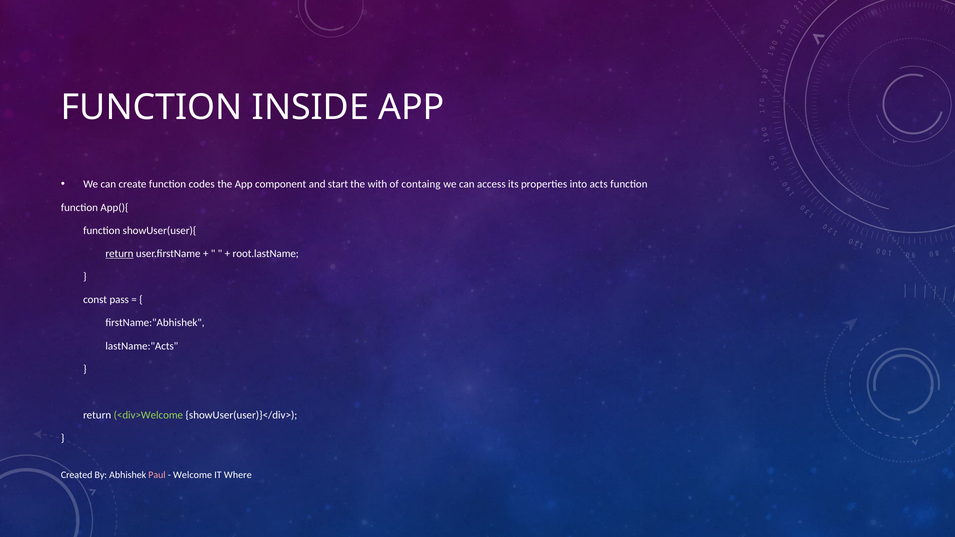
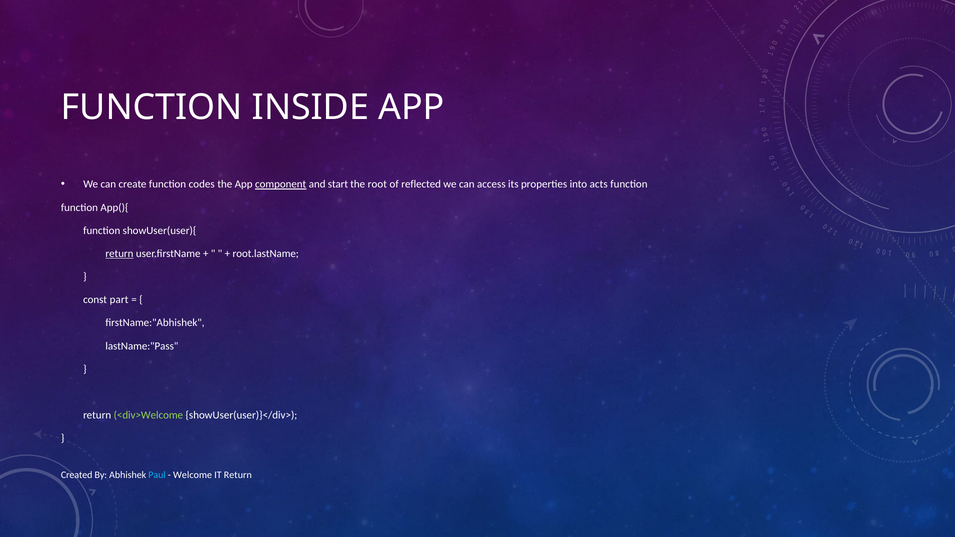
component underline: none -> present
with: with -> root
containg: containg -> reflected
pass: pass -> part
lastName:"Acts: lastName:"Acts -> lastName:"Pass
Paul colour: pink -> light blue
IT Where: Where -> Return
